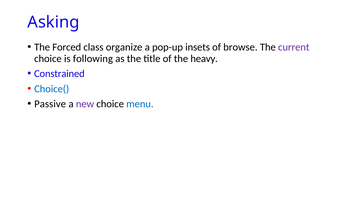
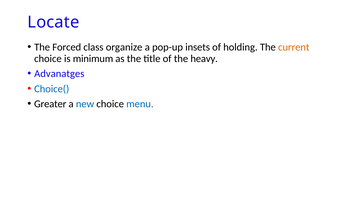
Asking: Asking -> Locate
browse: browse -> holding
current colour: purple -> orange
following: following -> minimum
Constrained: Constrained -> Advanatges
Passive: Passive -> Greater
new colour: purple -> blue
